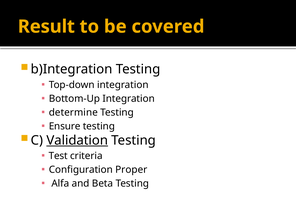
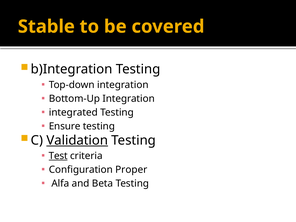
Result: Result -> Stable
determine: determine -> integrated
Test underline: none -> present
